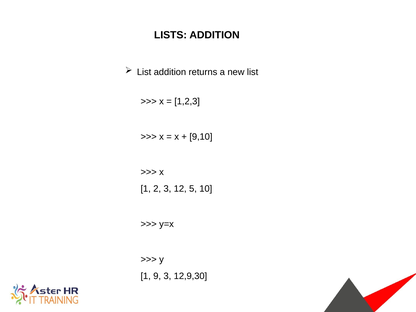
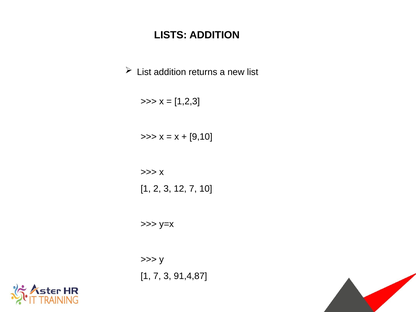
12 5: 5 -> 7
1 9: 9 -> 7
12,9,30: 12,9,30 -> 91,4,87
